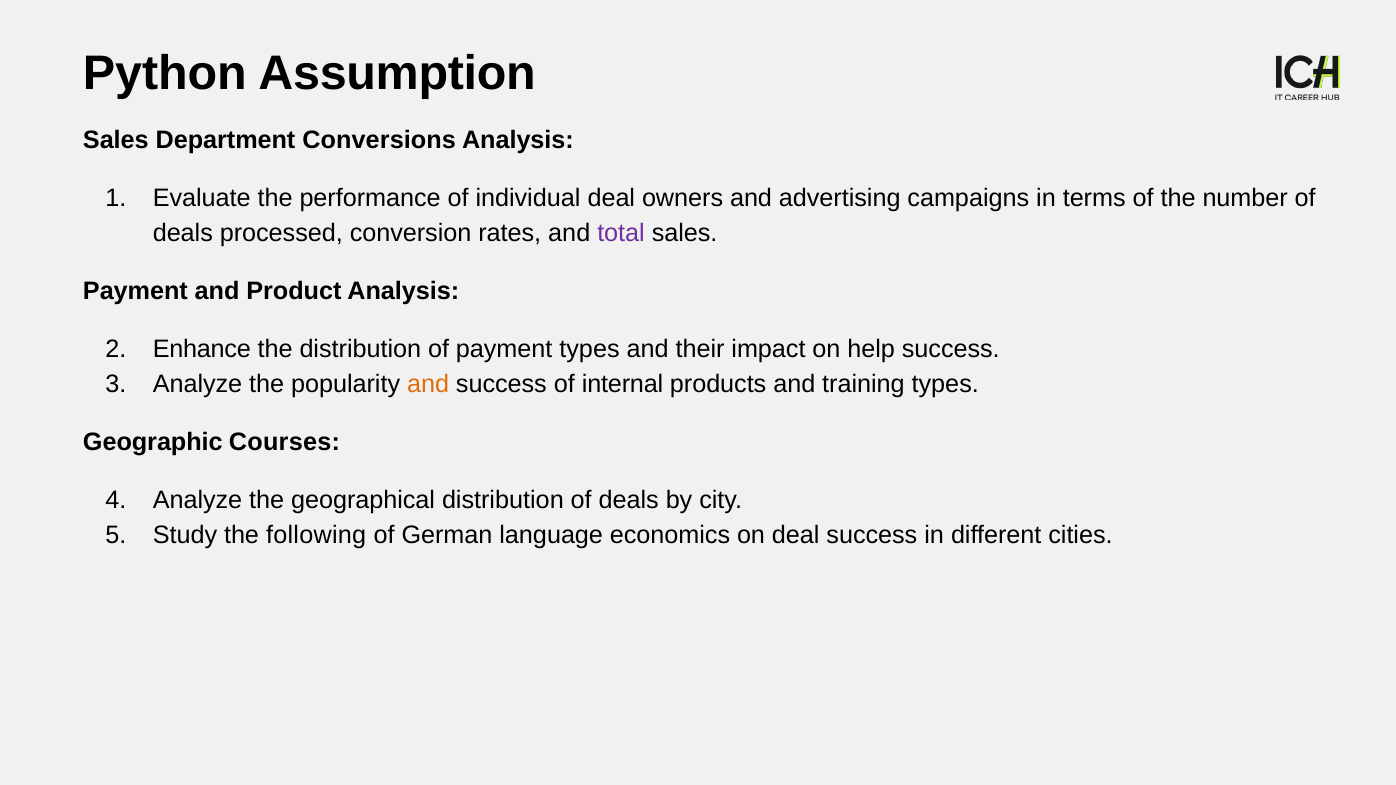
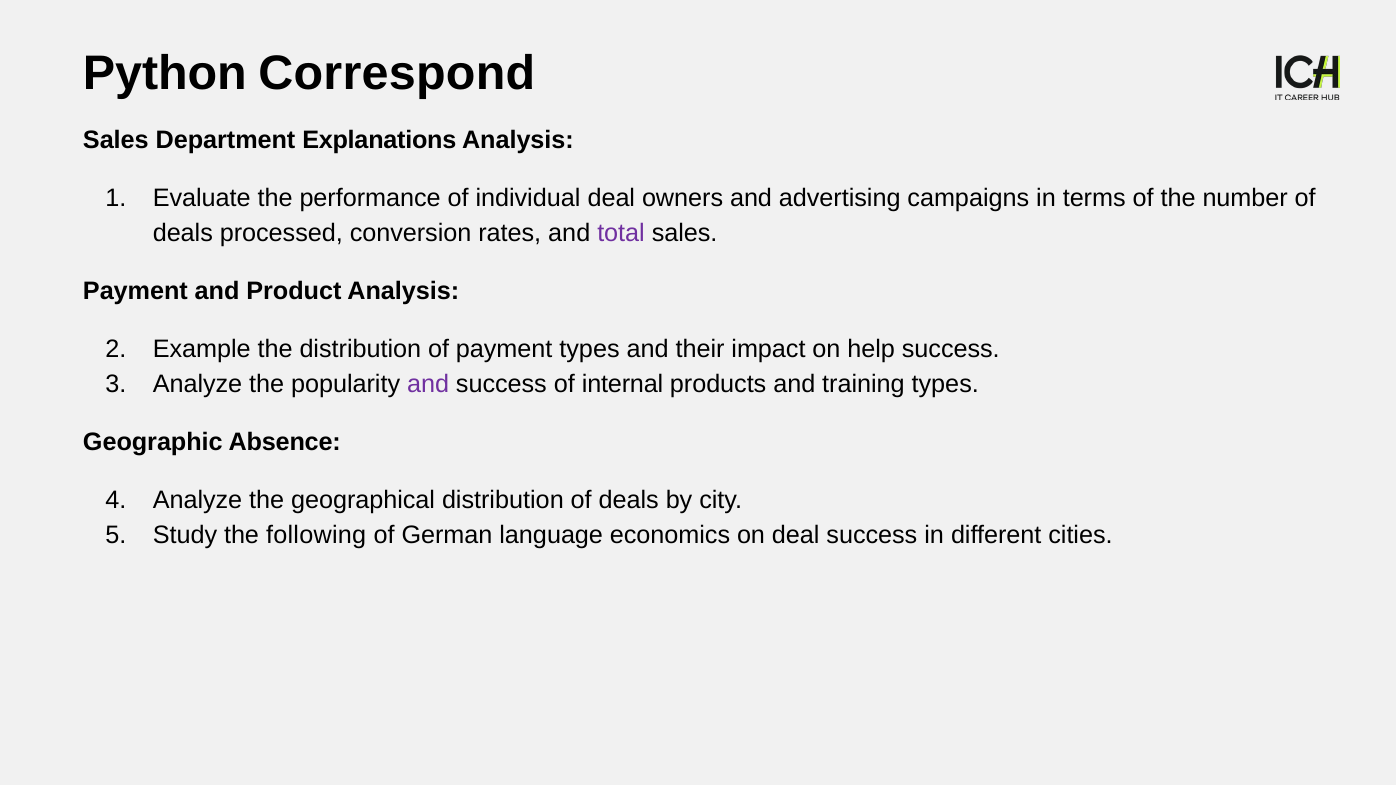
Assumption: Assumption -> Correspond
Conversions: Conversions -> Explanations
Enhance: Enhance -> Example
and at (428, 384) colour: orange -> purple
Courses: Courses -> Absence
